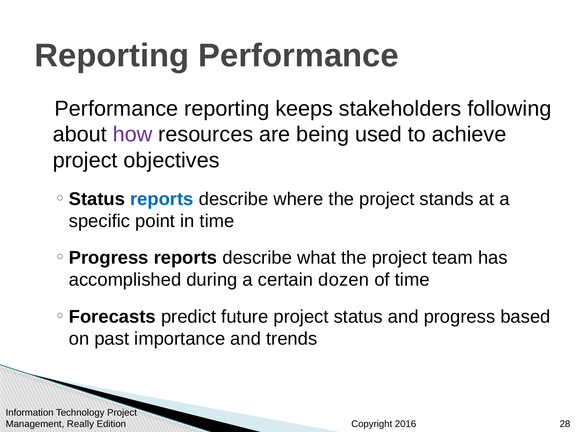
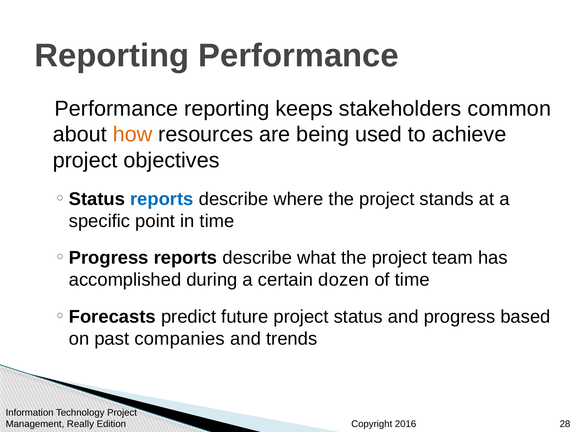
following: following -> common
how colour: purple -> orange
importance: importance -> companies
